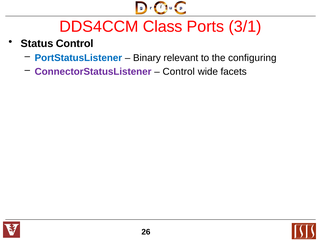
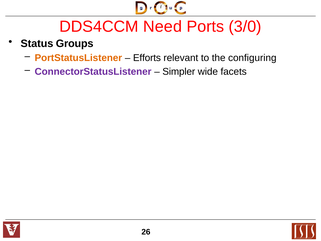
Class: Class -> Need
3/1: 3/1 -> 3/0
Status Control: Control -> Groups
PortStatusListener colour: blue -> orange
Binary: Binary -> Efforts
Control at (179, 71): Control -> Simpler
